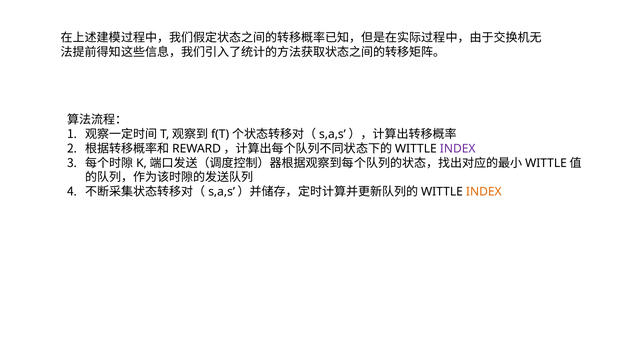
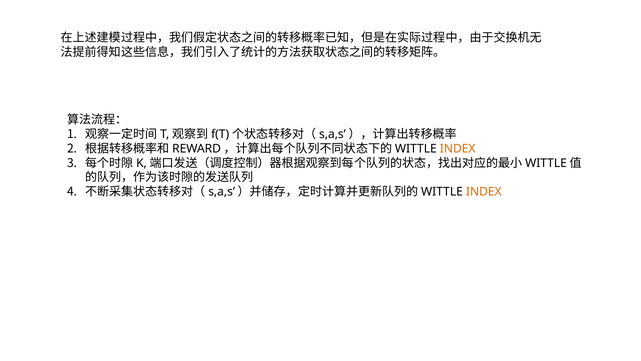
INDEX at (458, 148) colour: purple -> orange
